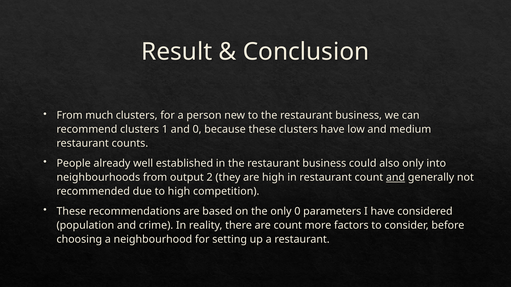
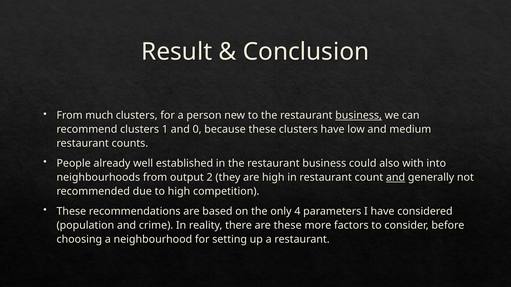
business at (359, 116) underline: none -> present
also only: only -> with
only 0: 0 -> 4
are count: count -> these
